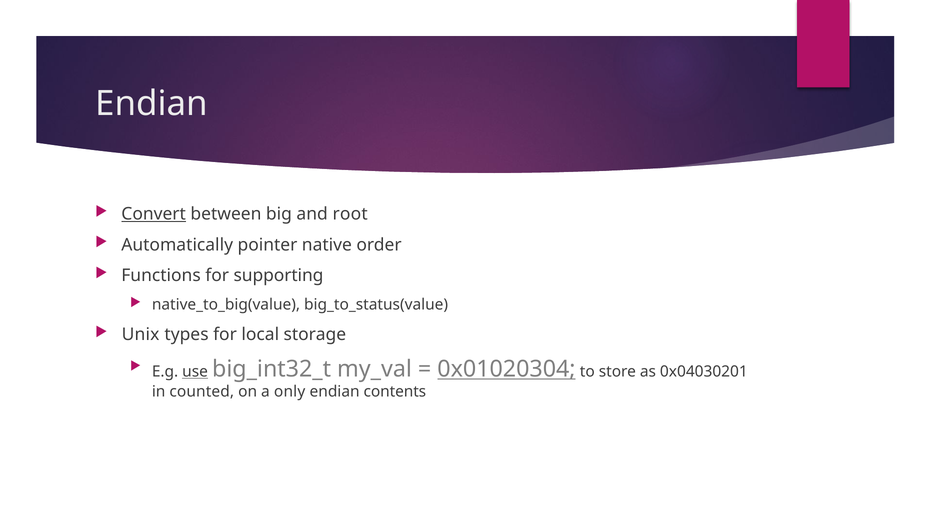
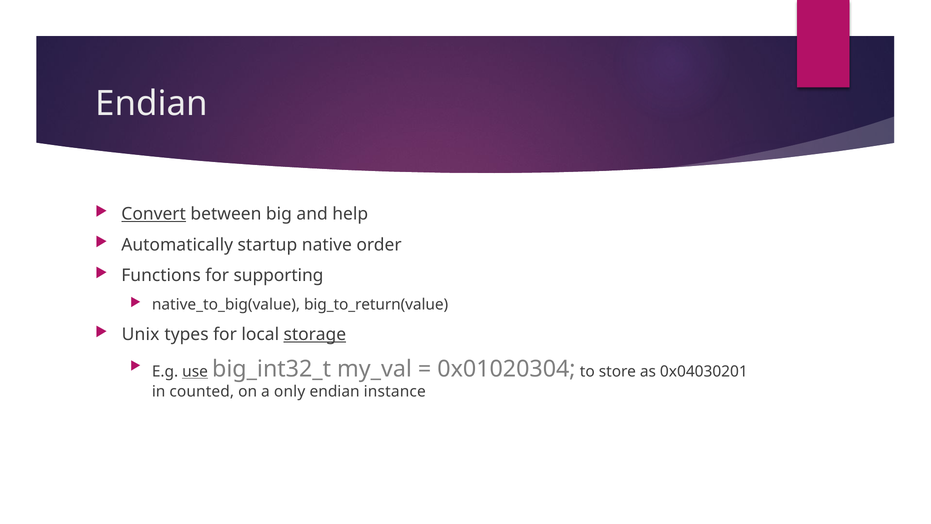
root: root -> help
pointer: pointer -> startup
big_to_status(value: big_to_status(value -> big_to_return(value
storage underline: none -> present
0x01020304 underline: present -> none
contents: contents -> instance
